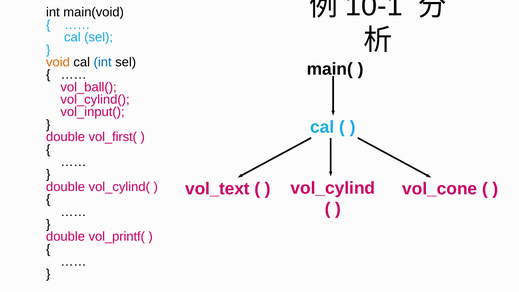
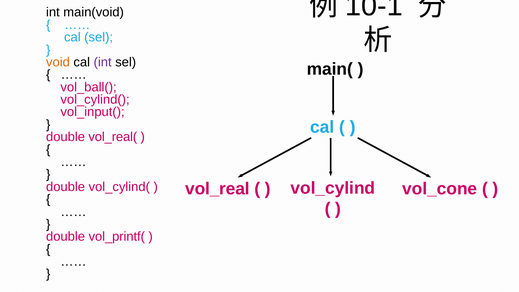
int at (103, 62) colour: blue -> purple
vol_first(: vol_first( -> vol_real(
vol_text: vol_text -> vol_real
